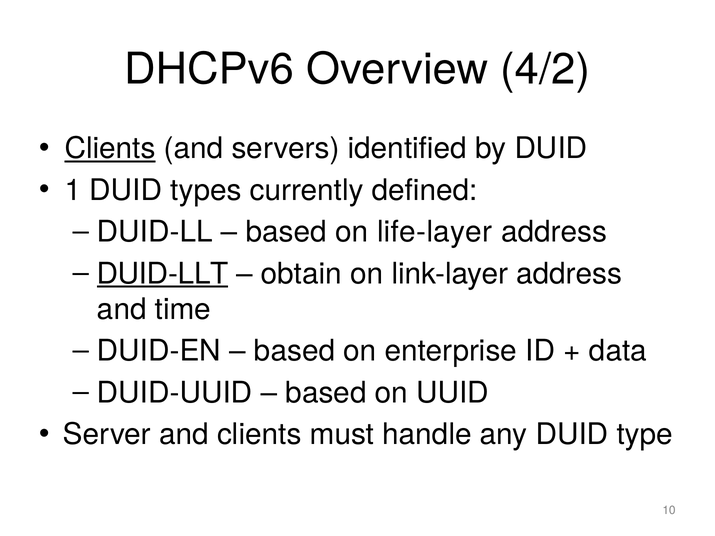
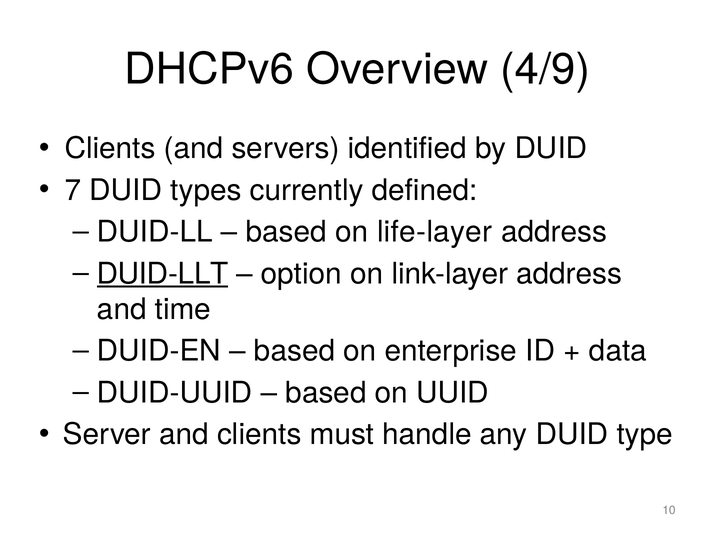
4/2: 4/2 -> 4/9
Clients at (110, 149) underline: present -> none
1: 1 -> 7
obtain: obtain -> option
